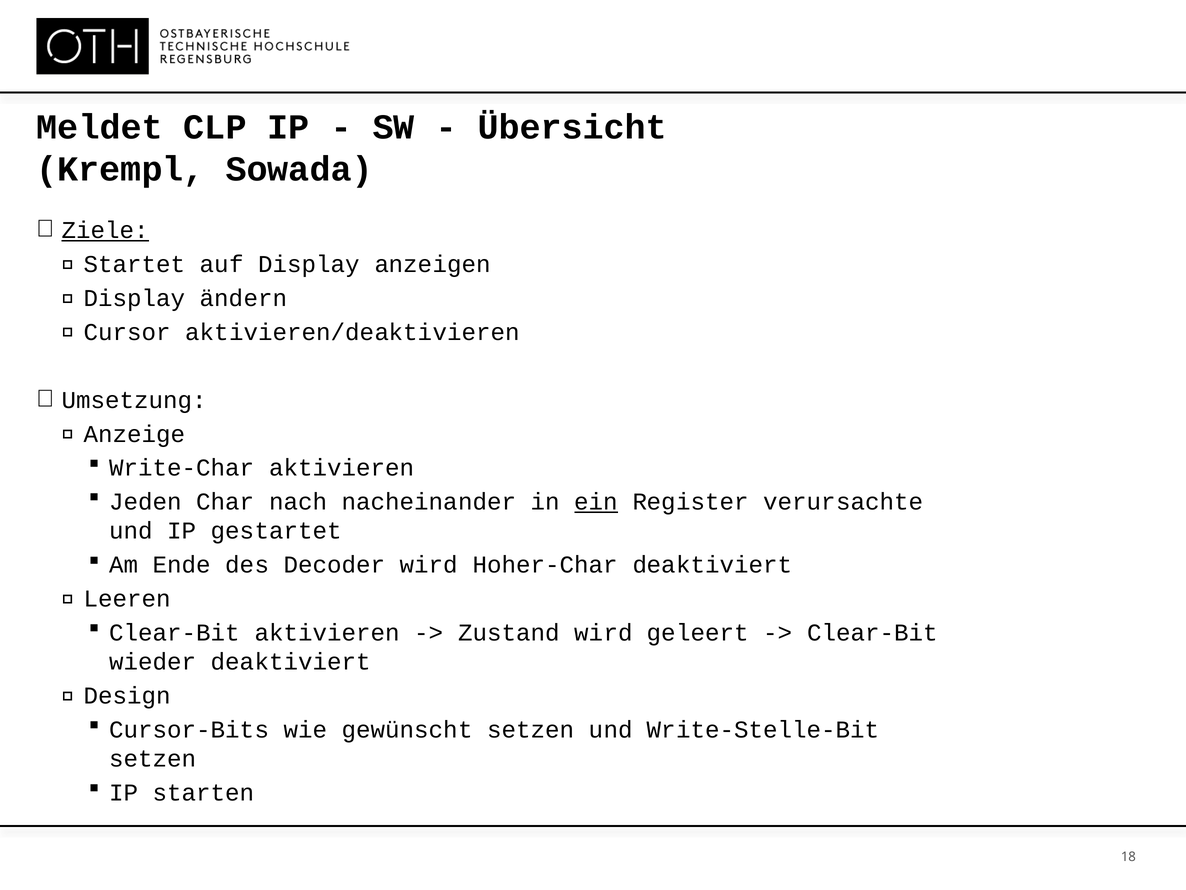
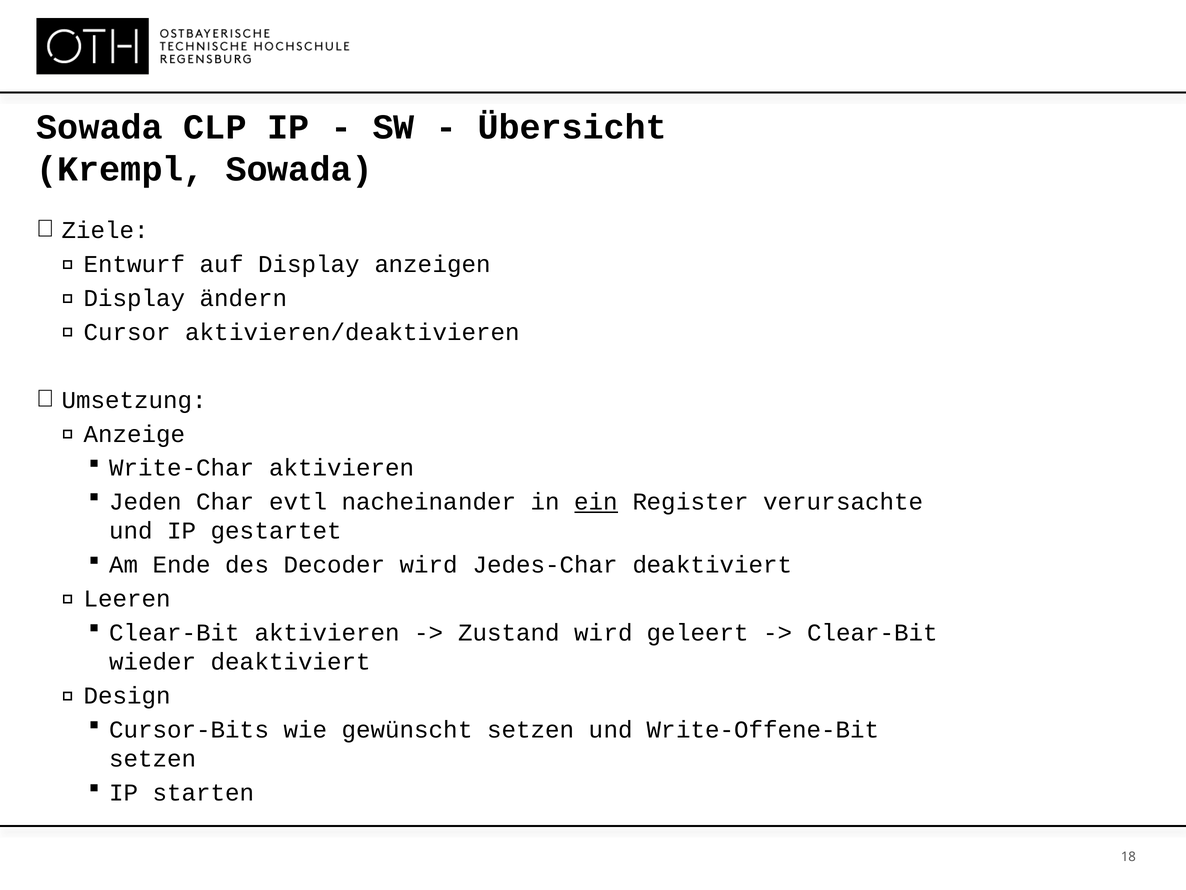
Meldet at (100, 127): Meldet -> Sowada
Ziele underline: present -> none
Startet: Startet -> Entwurf
nach: nach -> evtl
Hoher-Char: Hoher-Char -> Jedes-Char
Write-Stelle-Bit: Write-Stelle-Bit -> Write-Offene-Bit
